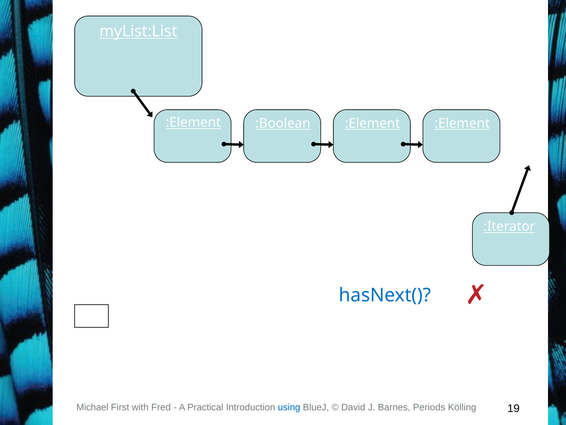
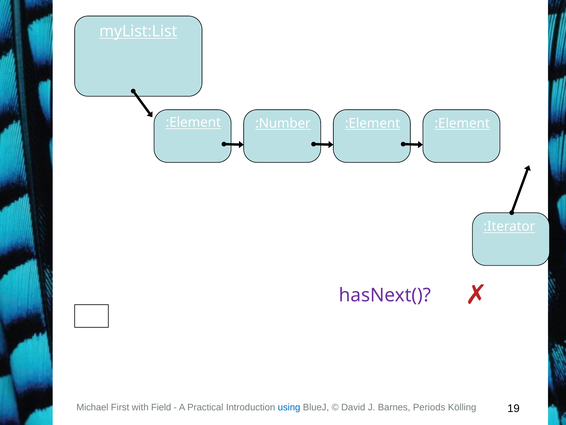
:Boolean: :Boolean -> :Number
hasNext( colour: blue -> purple
Fred: Fred -> Field
